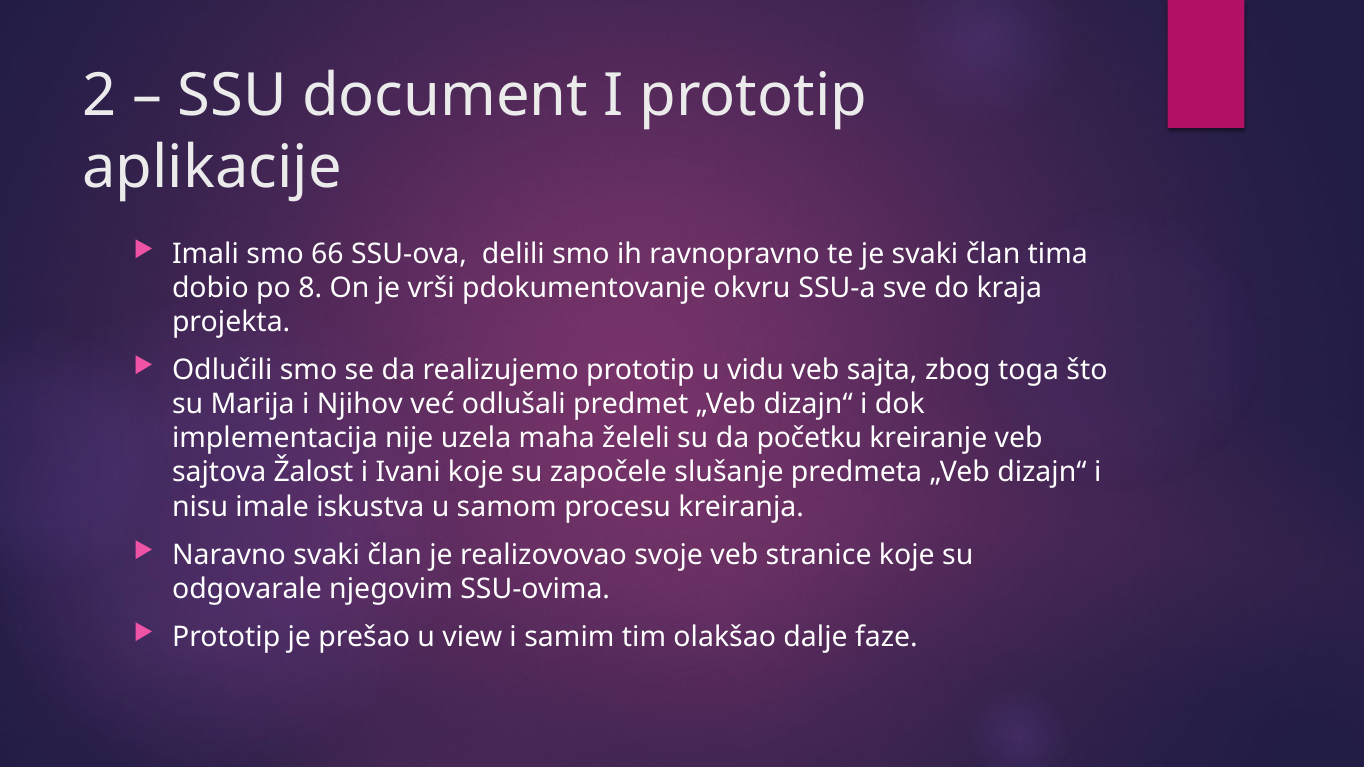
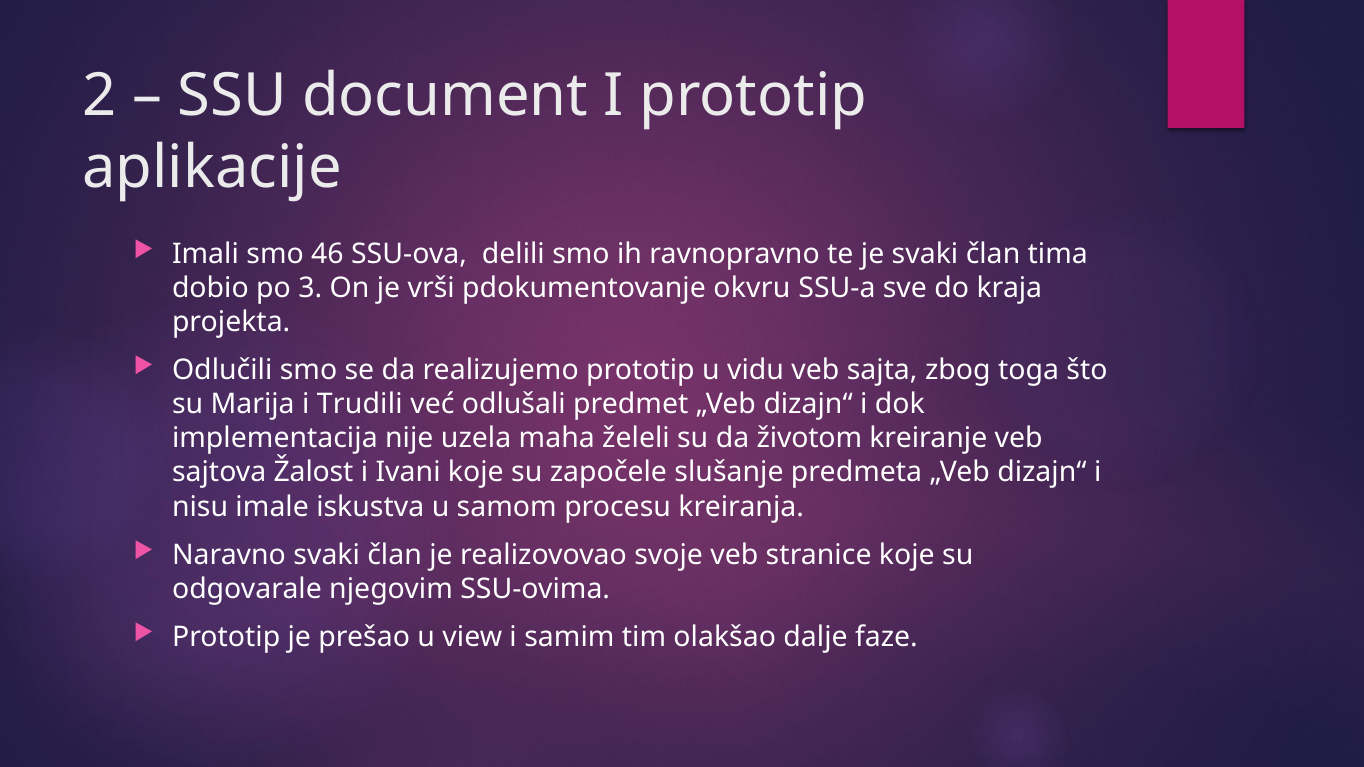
66: 66 -> 46
8: 8 -> 3
Njihov: Njihov -> Trudili
početku: početku -> životom
